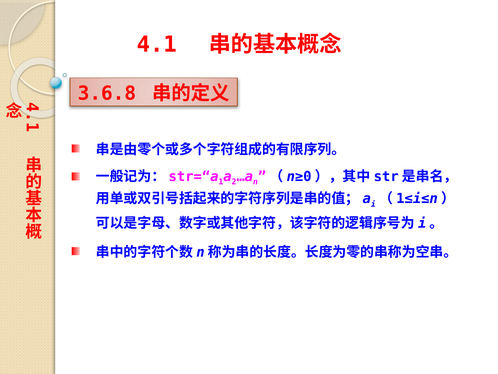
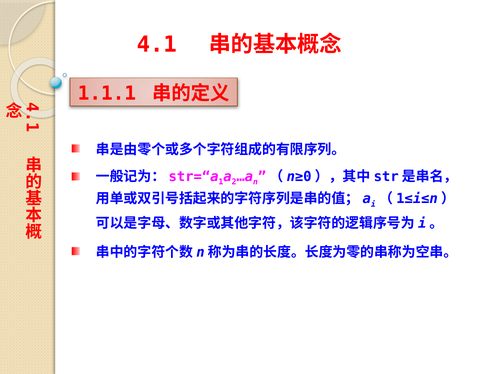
3.6.8: 3.6.8 -> 1.1.1
